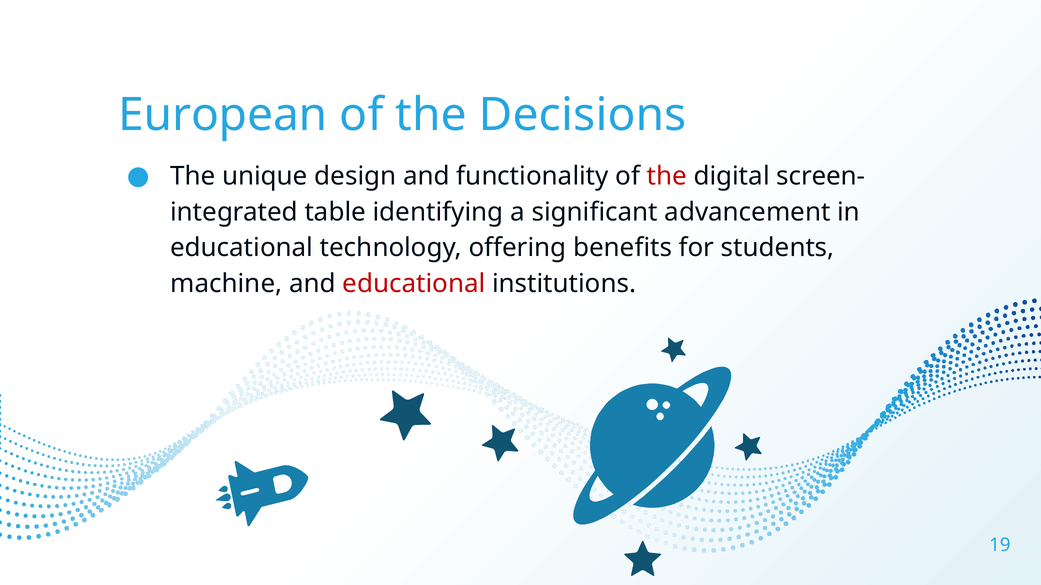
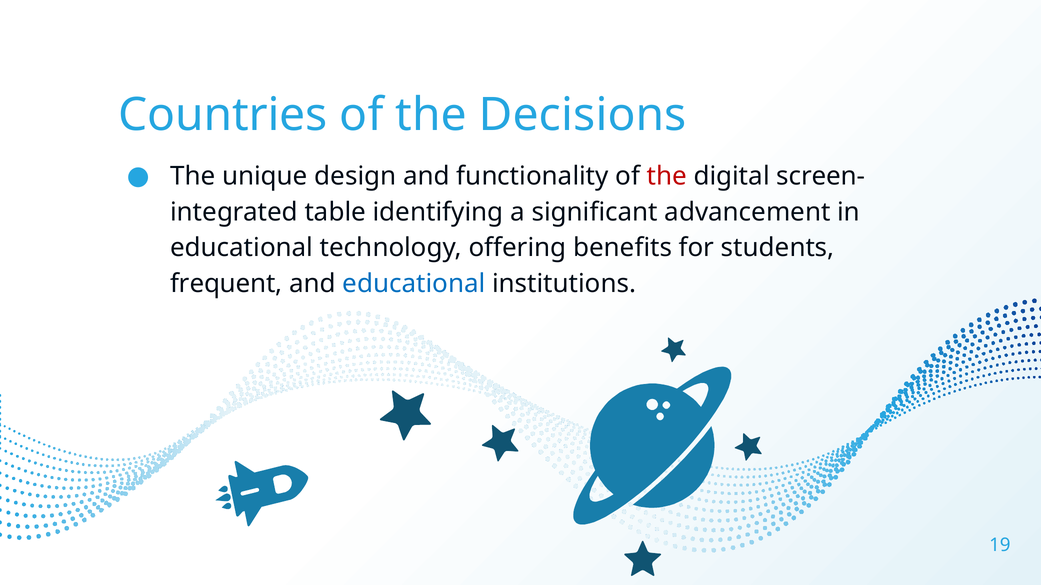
European: European -> Countries
machine: machine -> frequent
educational at (414, 284) colour: red -> blue
